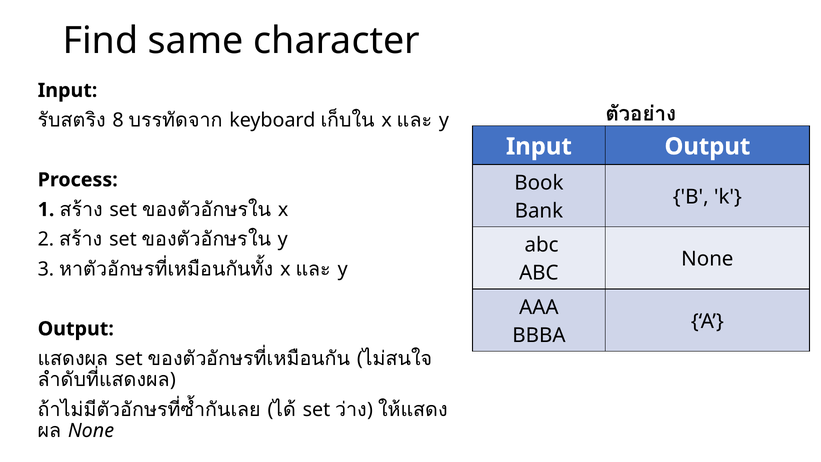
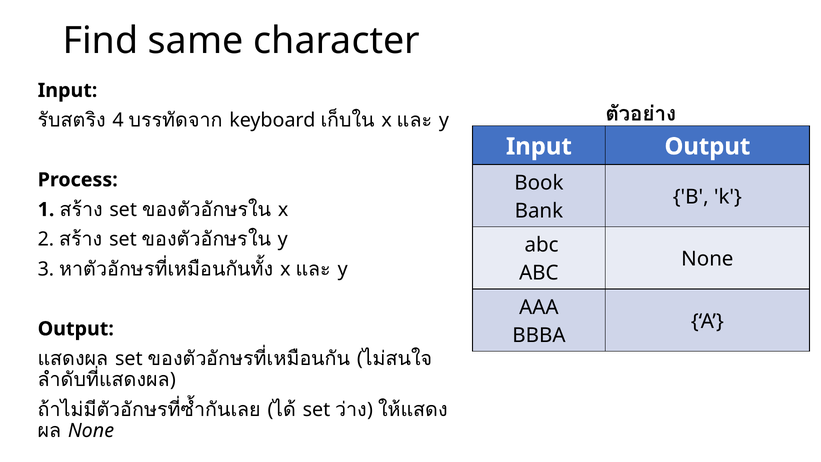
8: 8 -> 4
